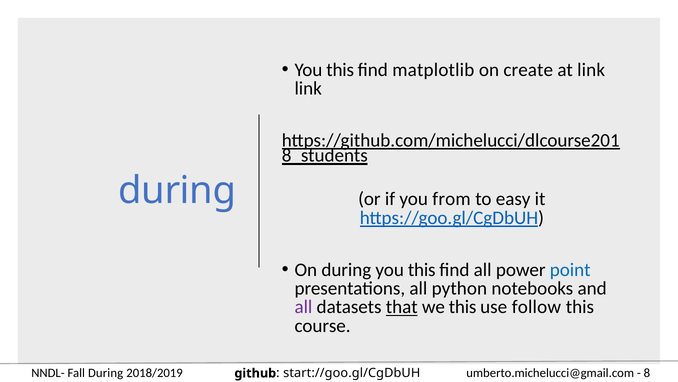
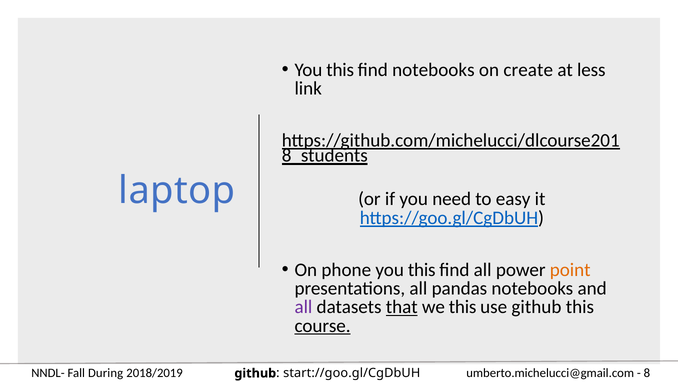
find matplotlib: matplotlib -> notebooks
at link: link -> less
during at (177, 190): during -> laptop
from: from -> need
On during: during -> phone
point colour: blue -> orange
python: python -> pandas
use follow: follow -> github
course underline: none -> present
